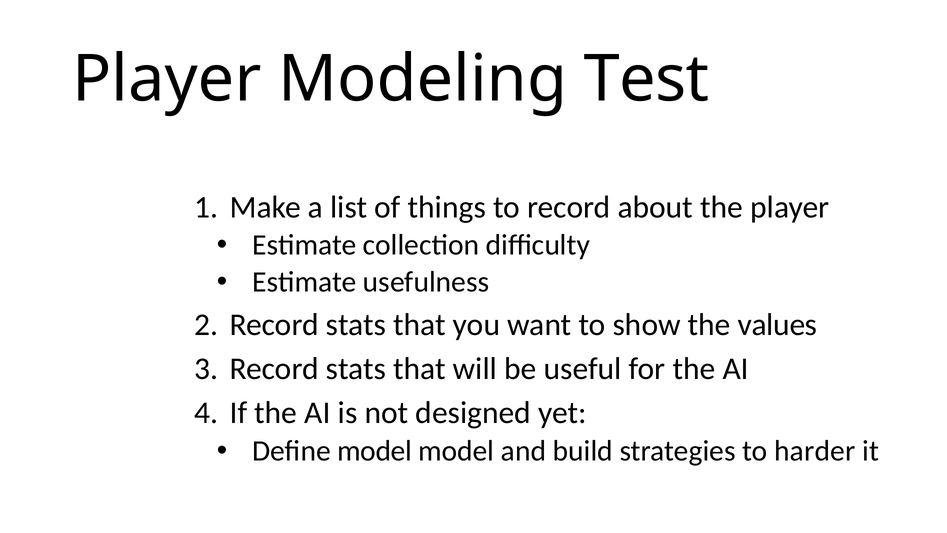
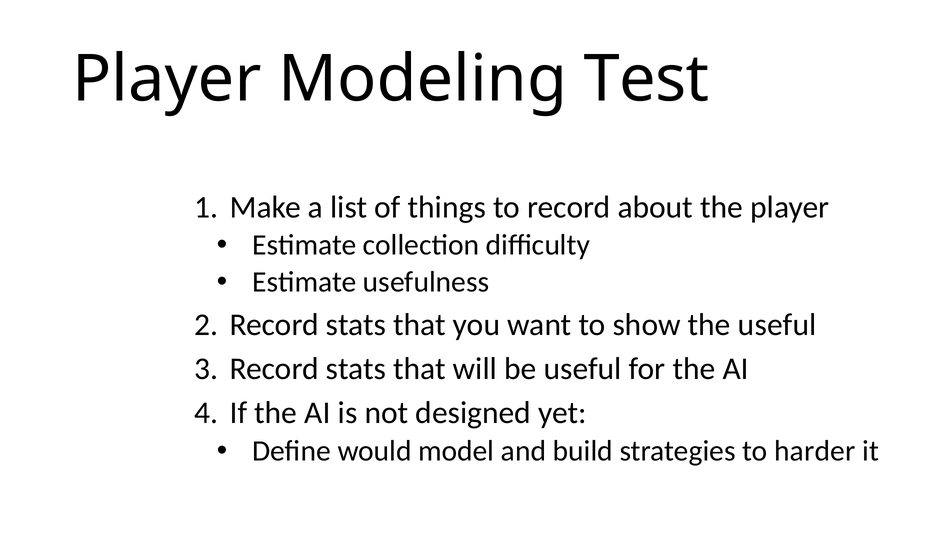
the values: values -> useful
Define model: model -> would
